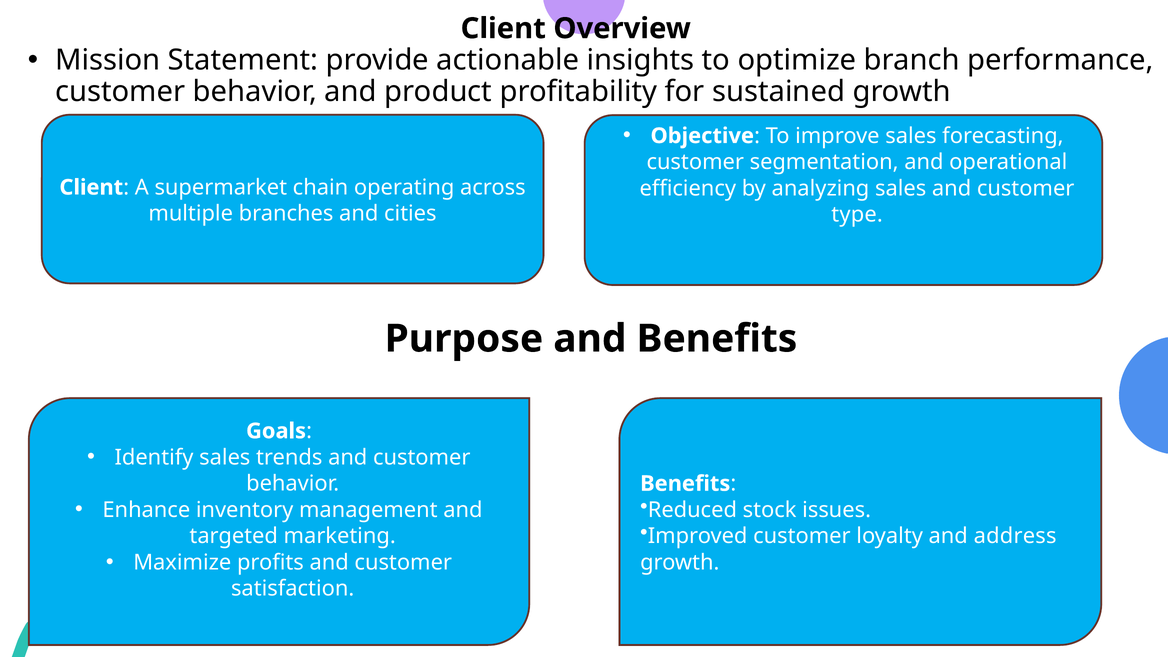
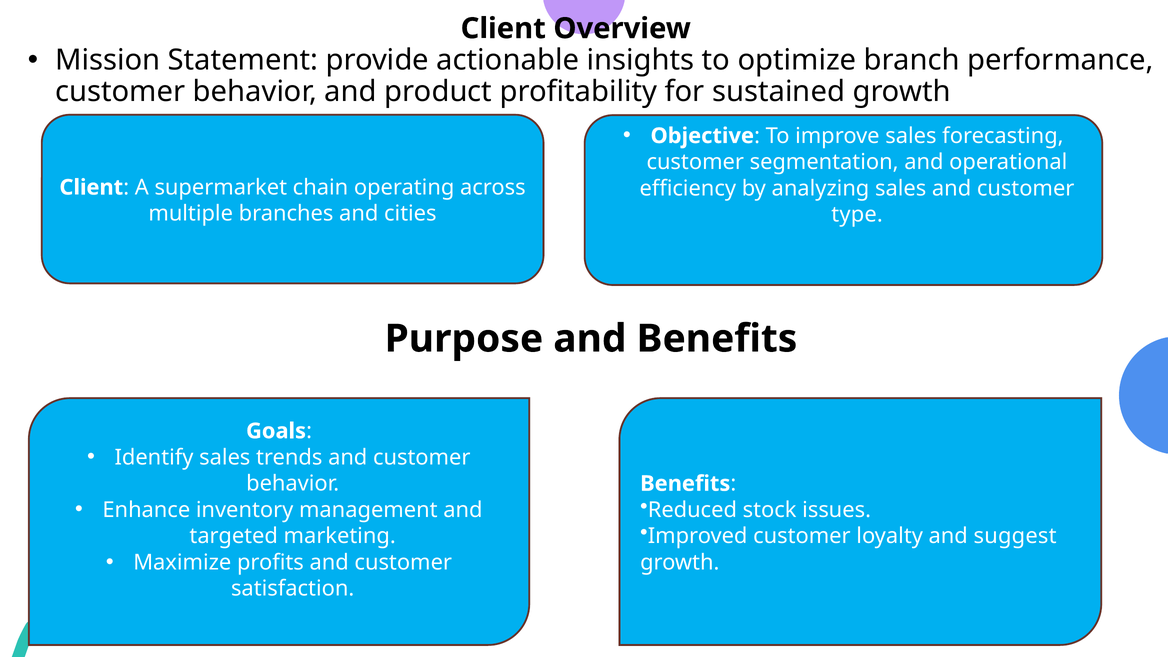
address: address -> suggest
